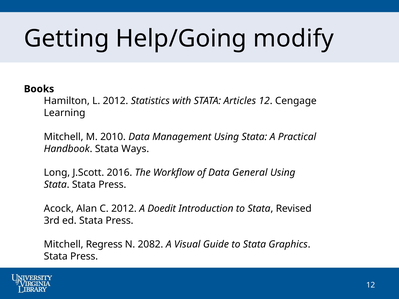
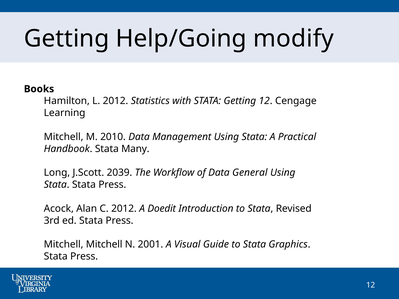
STATA Articles: Articles -> Getting
Ways: Ways -> Many
2016: 2016 -> 2039
Mitchell Regress: Regress -> Mitchell
2082: 2082 -> 2001
